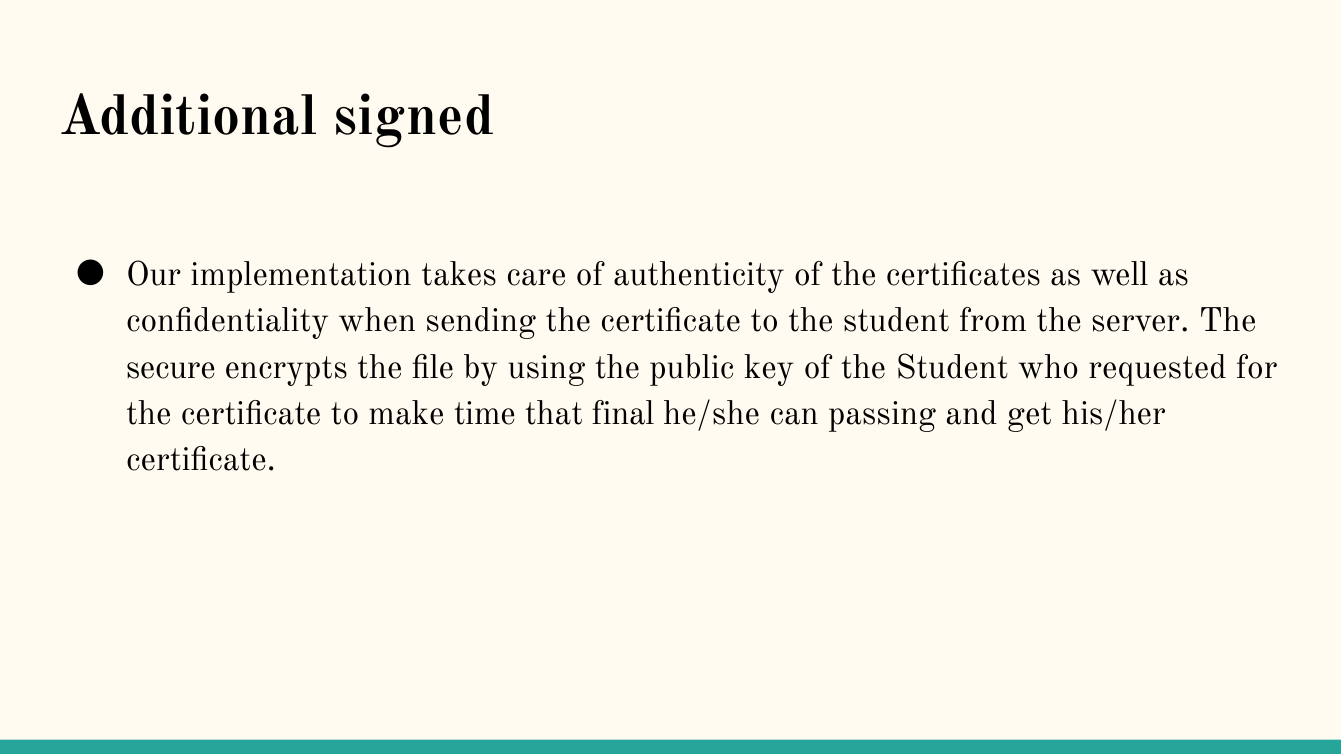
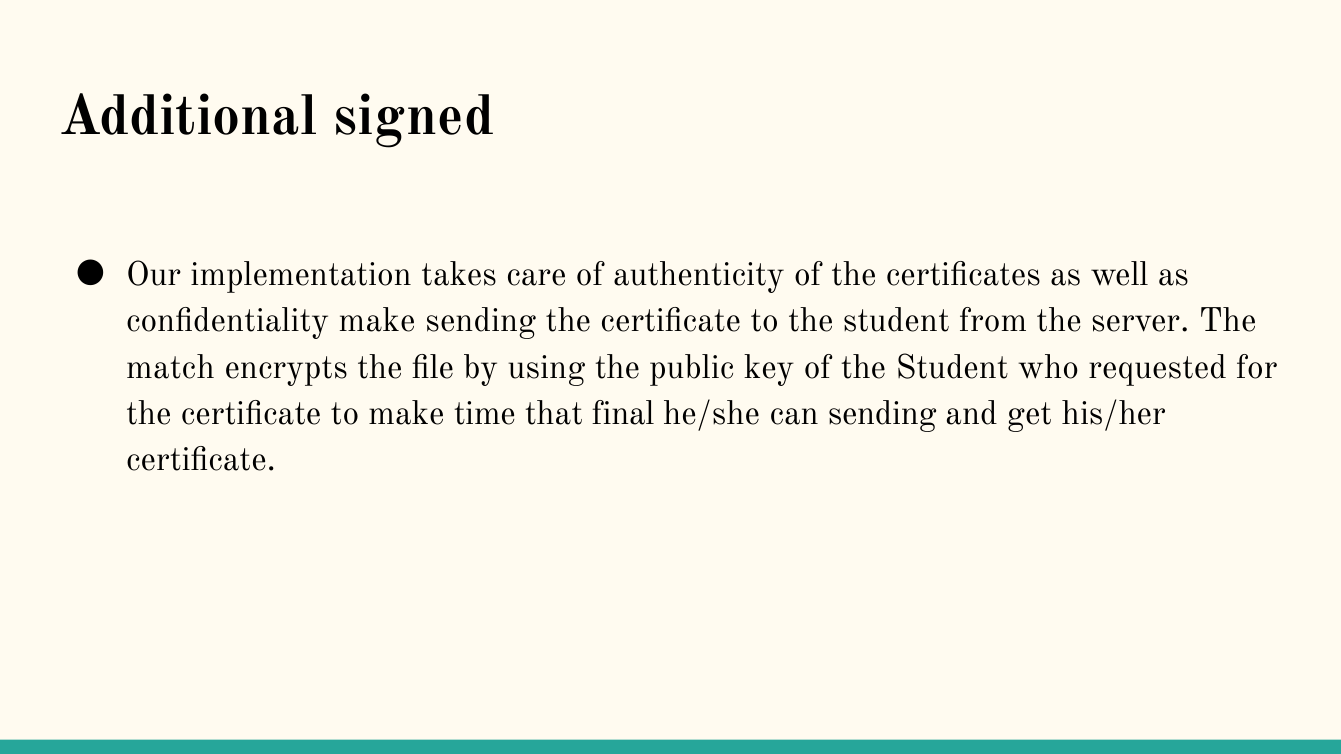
confidentiality when: when -> make
secure: secure -> match
can passing: passing -> sending
